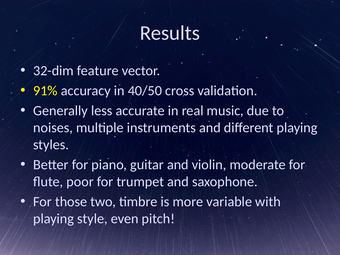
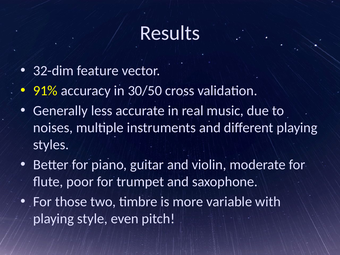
40/50: 40/50 -> 30/50
